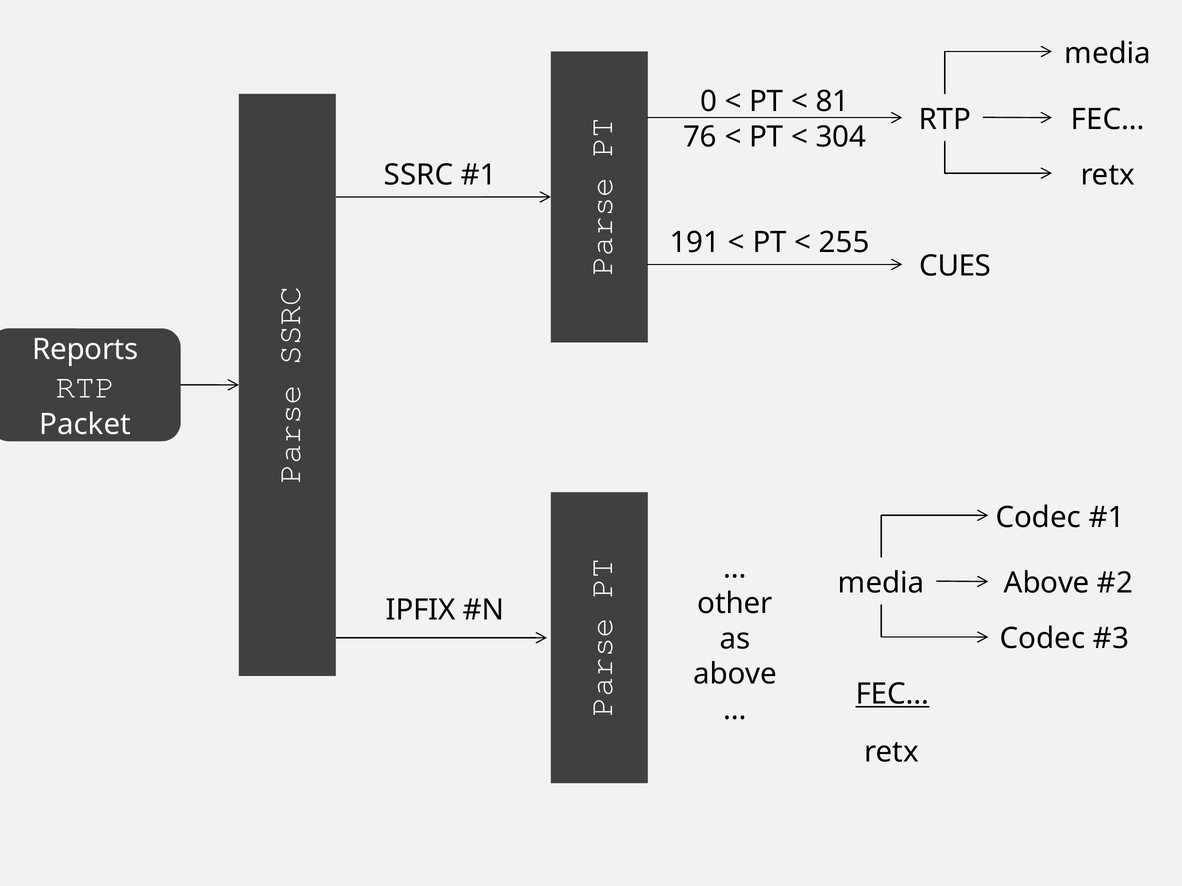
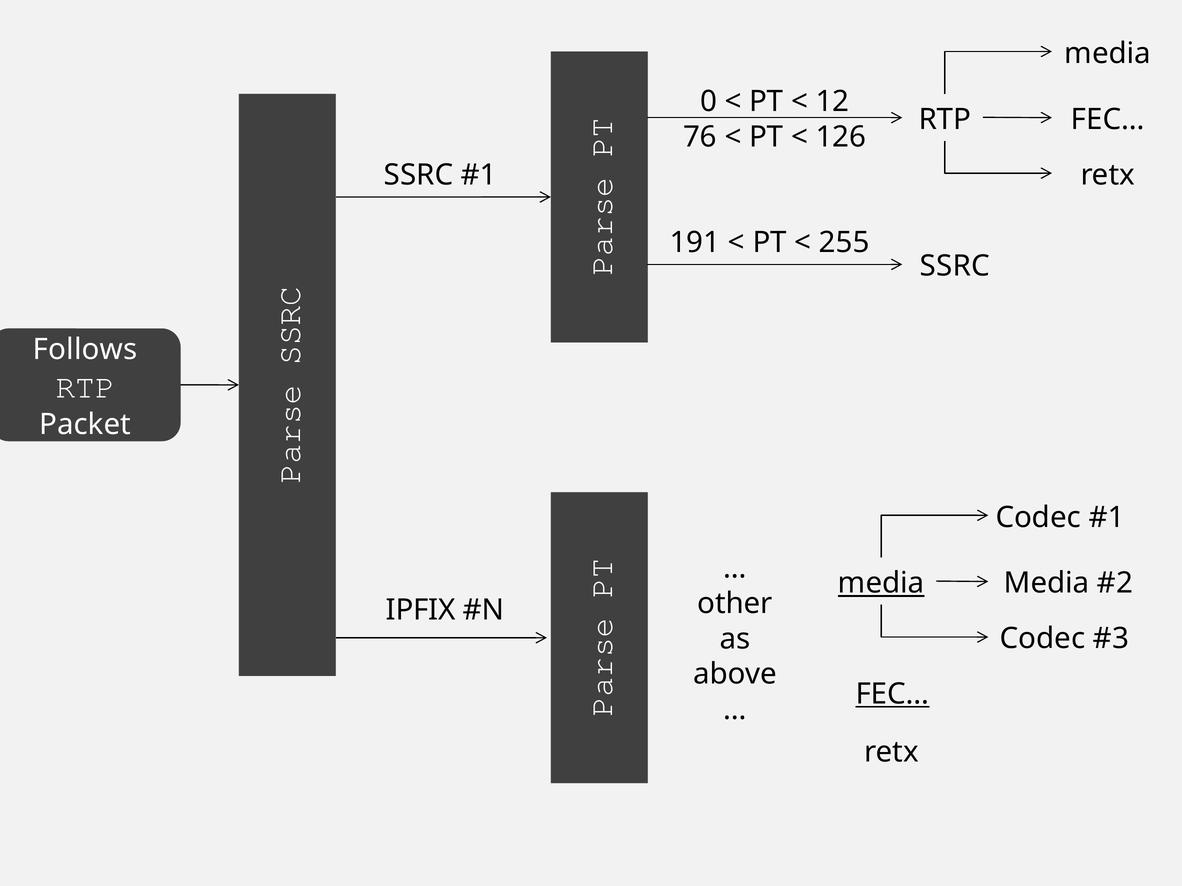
81: 81 -> 12
304: 304 -> 126
CUES at (955, 266): CUES -> SSRC
Reports: Reports -> Follows
media at (881, 584) underline: none -> present
Above at (1047, 584): Above -> Media
